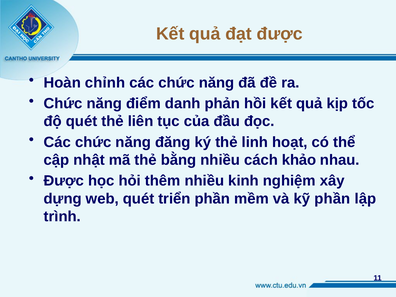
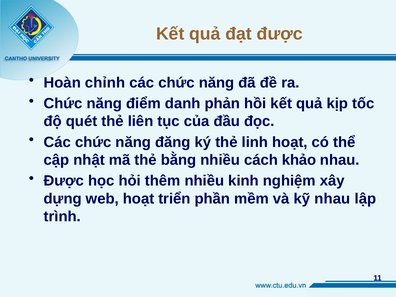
web quét: quét -> hoạt
kỹ phần: phần -> nhau
